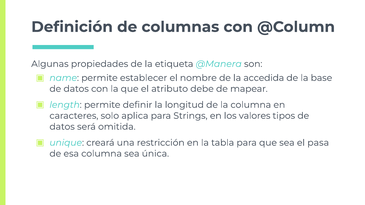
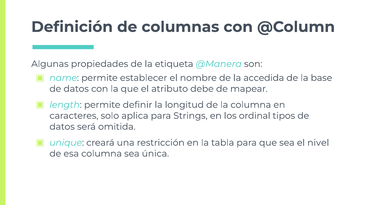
valores: valores -> ordinal
pasa: pasa -> nivel
